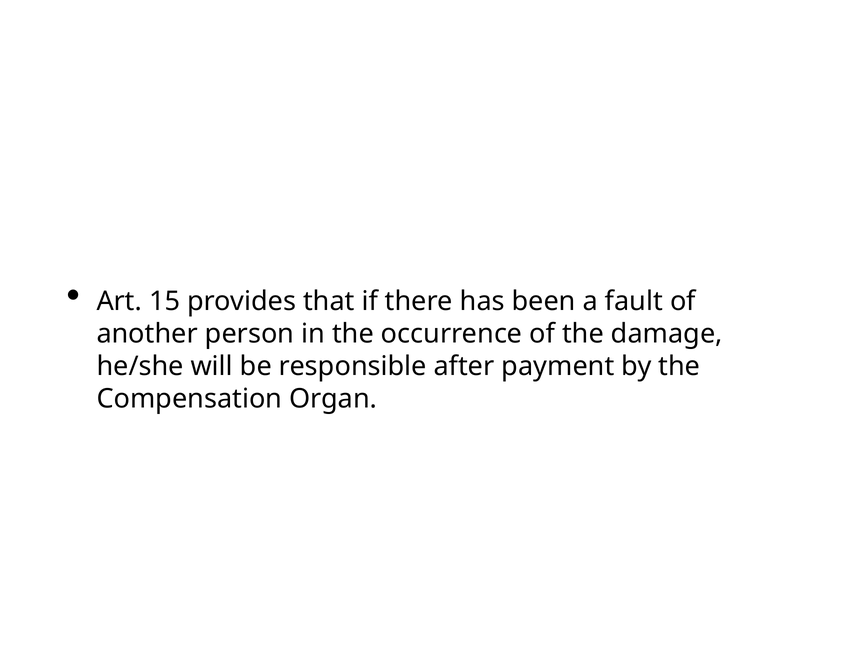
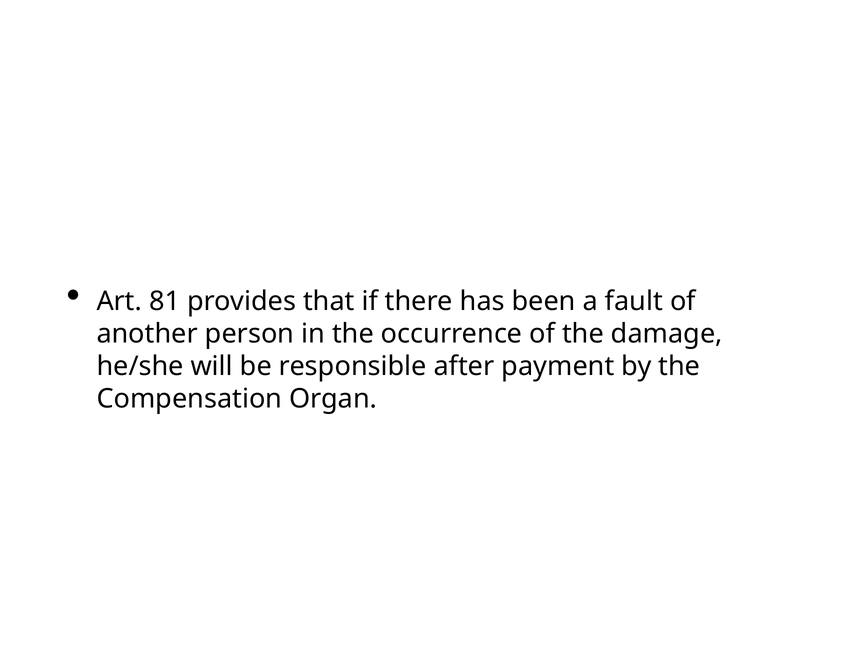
15: 15 -> 81
